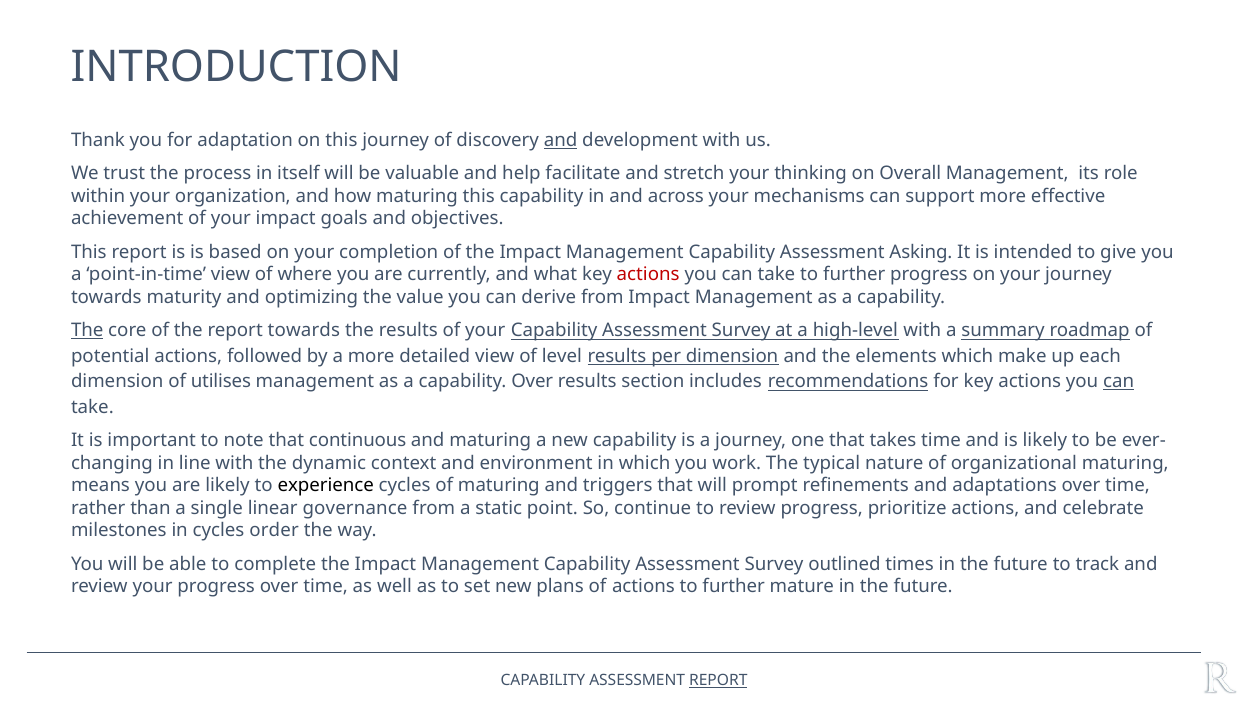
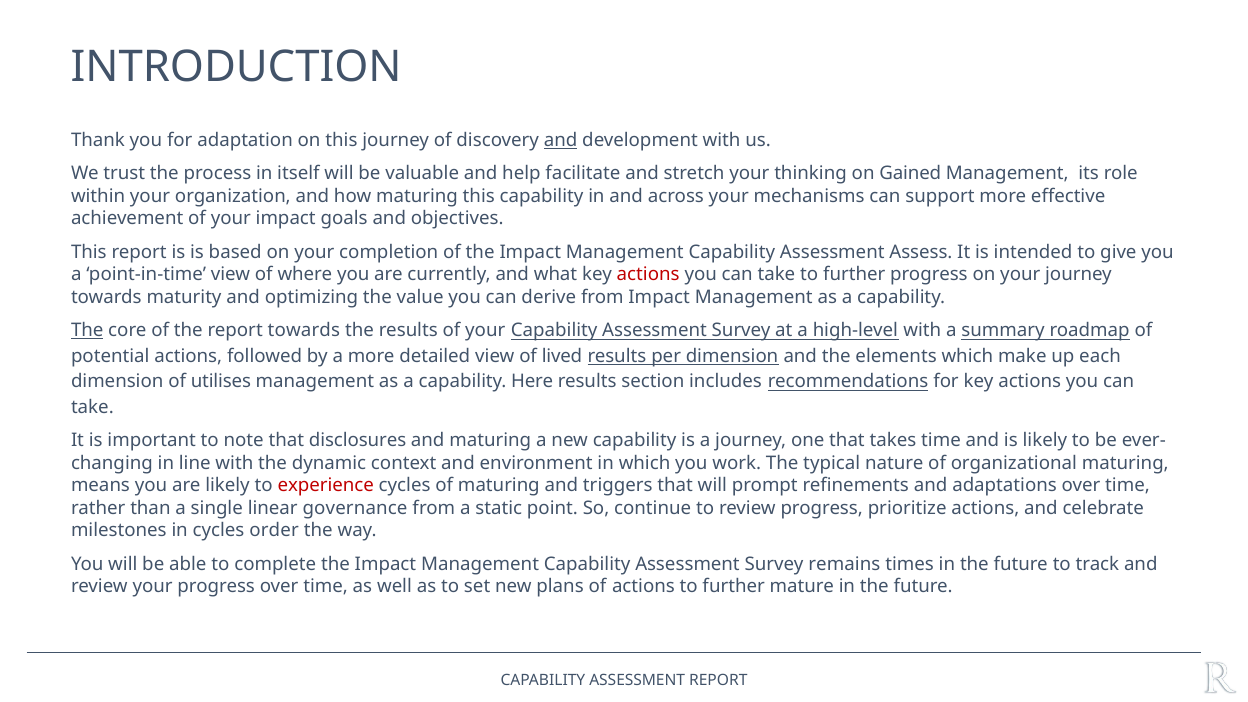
Overall: Overall -> Gained
Asking: Asking -> Assess
level: level -> lived
capability Over: Over -> Here
can at (1119, 382) underline: present -> none
continuous: continuous -> disclosures
experience colour: black -> red
outlined: outlined -> remains
REPORT at (718, 680) underline: present -> none
